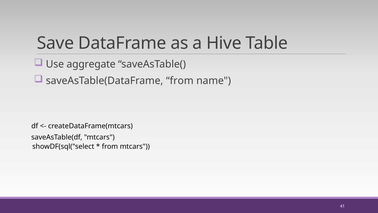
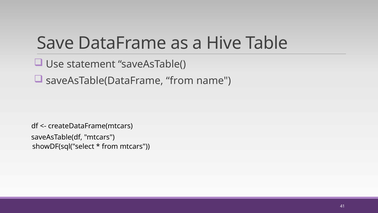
aggregate: aggregate -> statement
